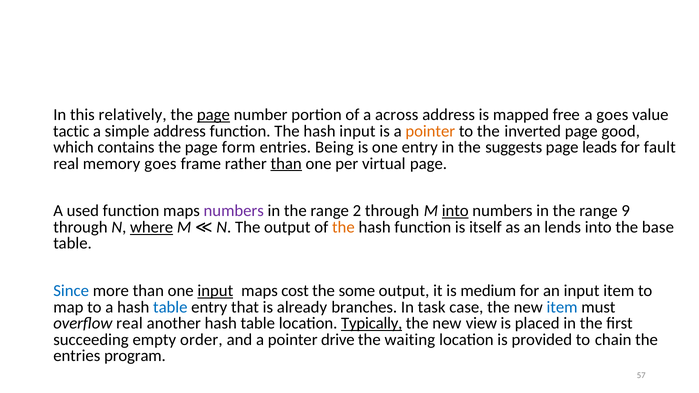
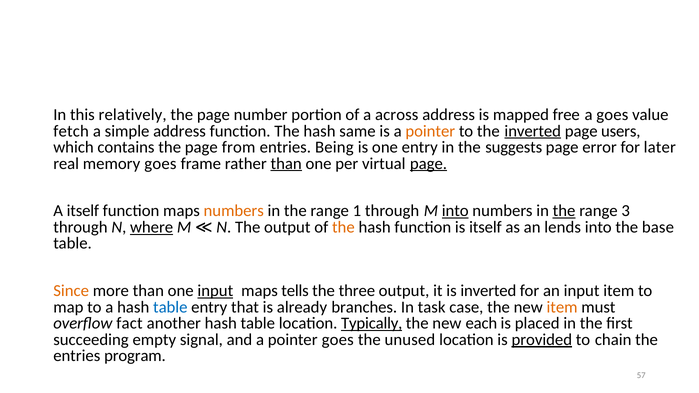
page at (213, 115) underline: present -> none
tactic: tactic -> fetch
hash input: input -> same
inverted at (533, 131) underline: none -> present
good: good -> users
form: form -> from
leads: leads -> error
fault: fault -> later
page at (429, 164) underline: none -> present
A used: used -> itself
numbers at (234, 211) colour: purple -> orange
2: 2 -> 1
the at (564, 211) underline: none -> present
9: 9 -> 3
Since colour: blue -> orange
cost: cost -> tells
some: some -> three
is medium: medium -> inverted
item at (562, 307) colour: blue -> orange
overflow real: real -> fact
view: view -> each
order: order -> signal
pointer drive: drive -> goes
waiting: waiting -> unused
provided underline: none -> present
